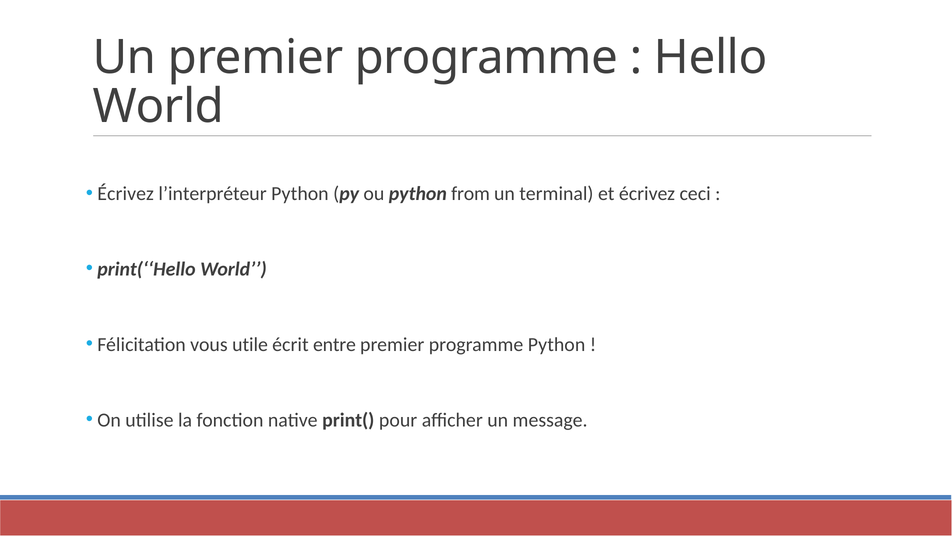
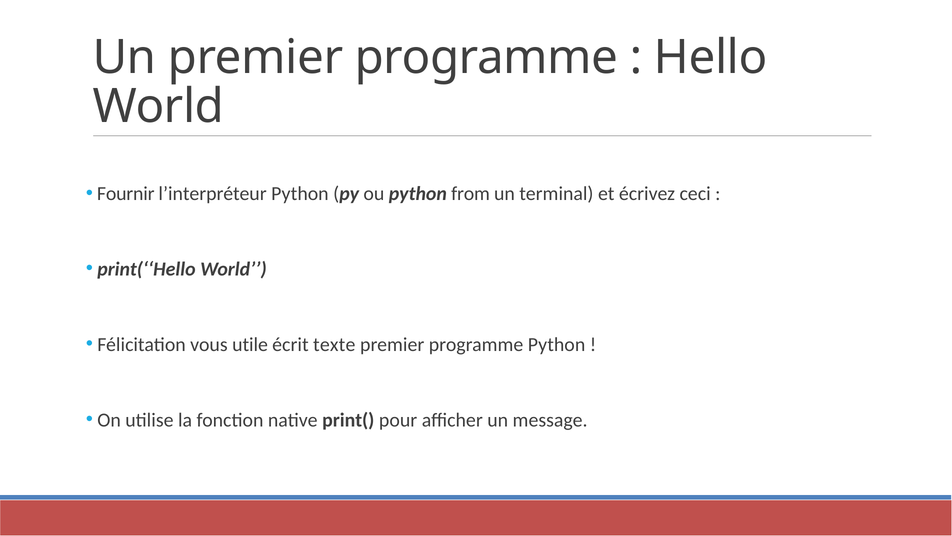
Écrivez at (126, 193): Écrivez -> Fournir
entre: entre -> texte
